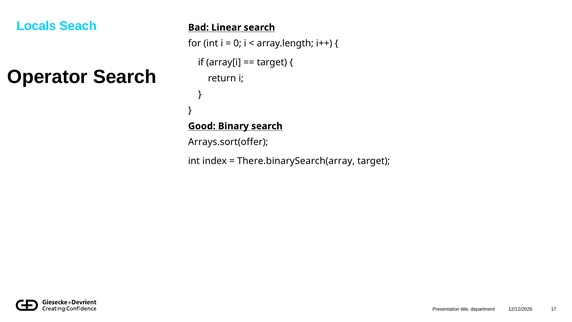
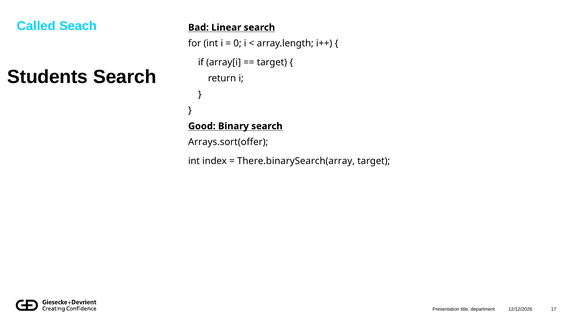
Locals: Locals -> Called
Operator: Operator -> Students
